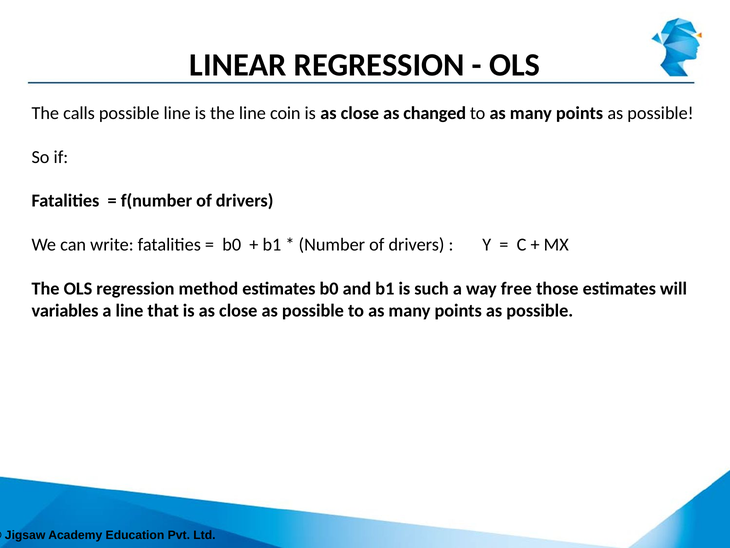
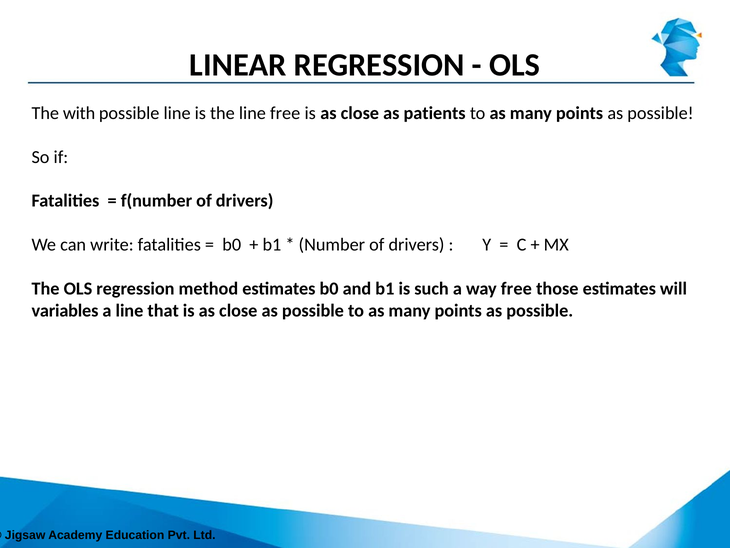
calls: calls -> with
line coin: coin -> free
changed: changed -> patients
